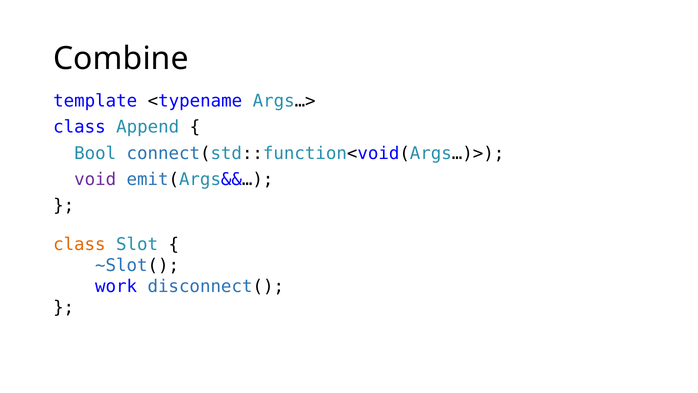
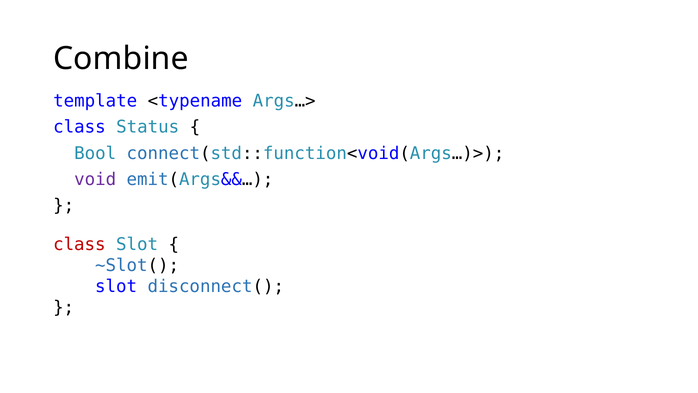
Append: Append -> Status
class at (79, 244) colour: orange -> red
work at (116, 286): work -> slot
